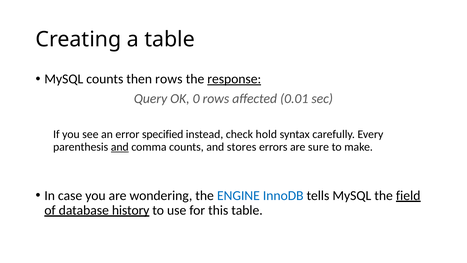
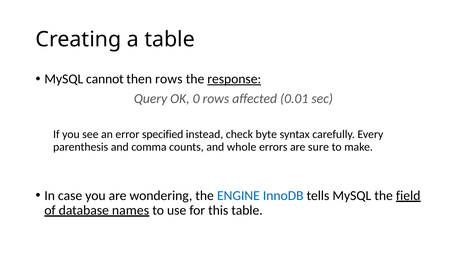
MySQL counts: counts -> cannot
hold: hold -> byte
and at (120, 147) underline: present -> none
stores: stores -> whole
history: history -> names
